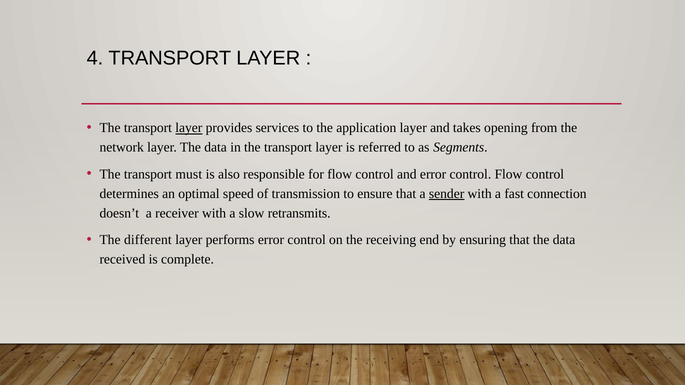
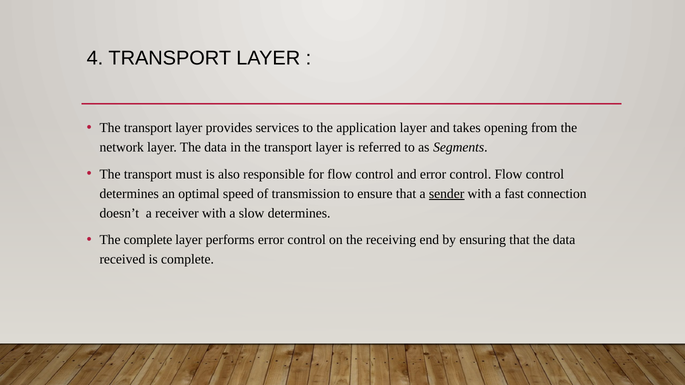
layer at (189, 128) underline: present -> none
slow retransmits: retransmits -> determines
The different: different -> complete
